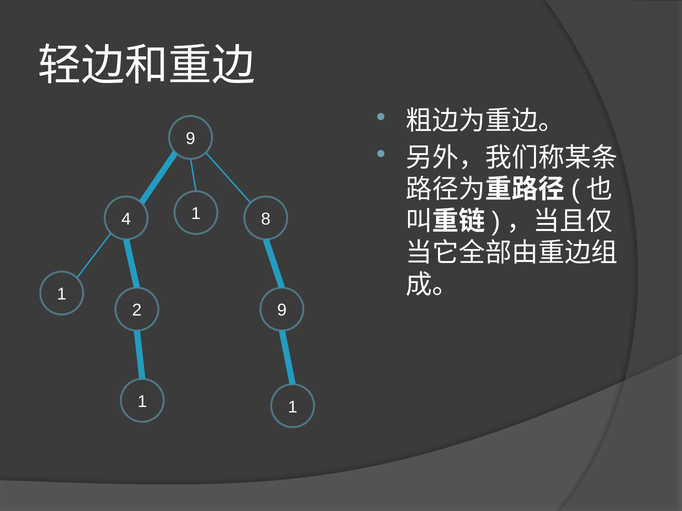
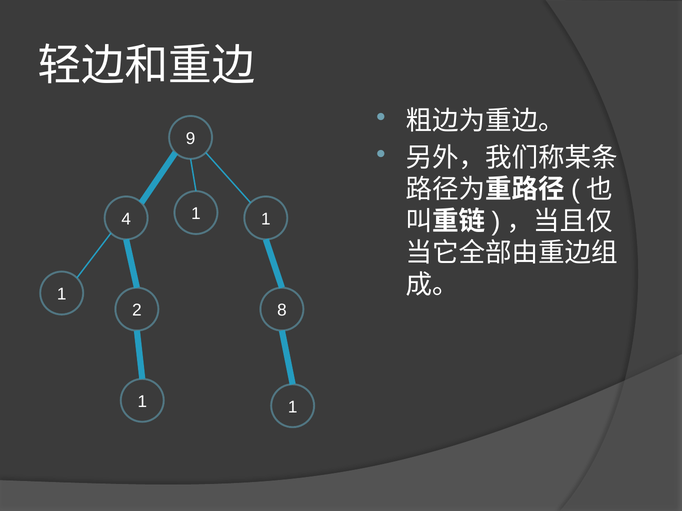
4 8: 8 -> 1
2 9: 9 -> 8
